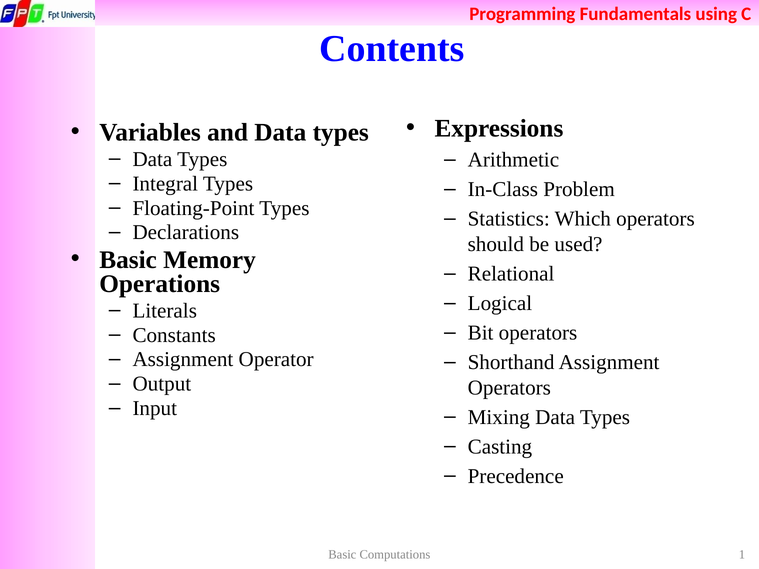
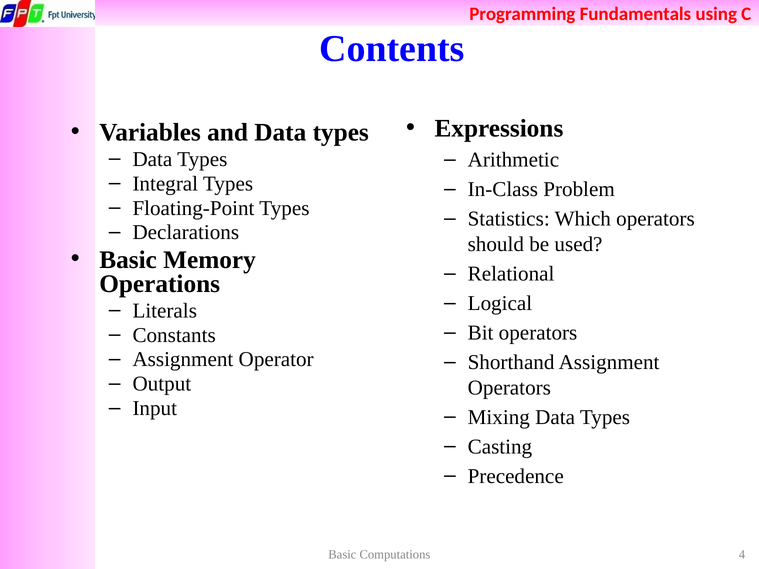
1: 1 -> 4
